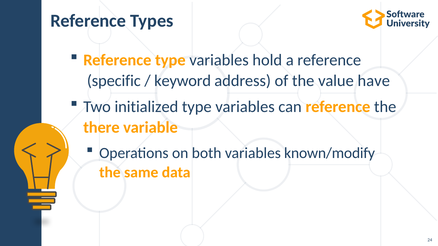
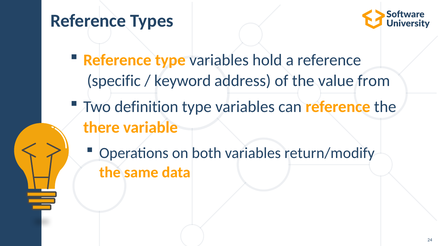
have: have -> from
initialized: initialized -> definition
known/modify: known/modify -> return/modify
